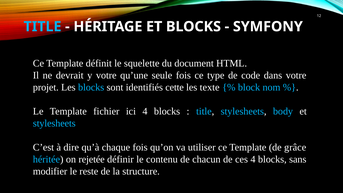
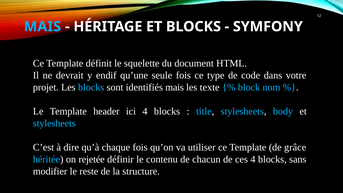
TITLE at (43, 27): TITLE -> MAIS
y votre: votre -> endif
identifiés cette: cette -> mais
fichier: fichier -> header
